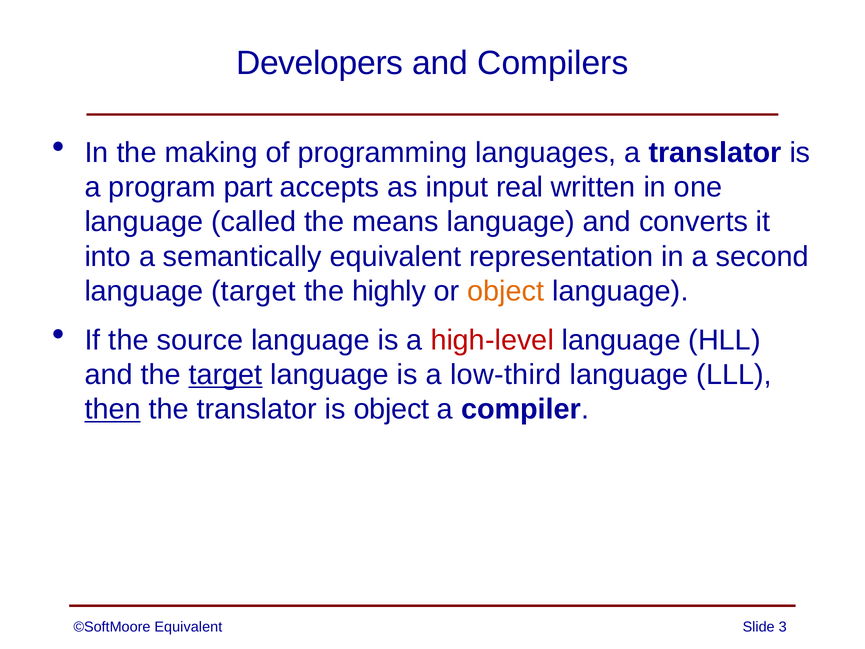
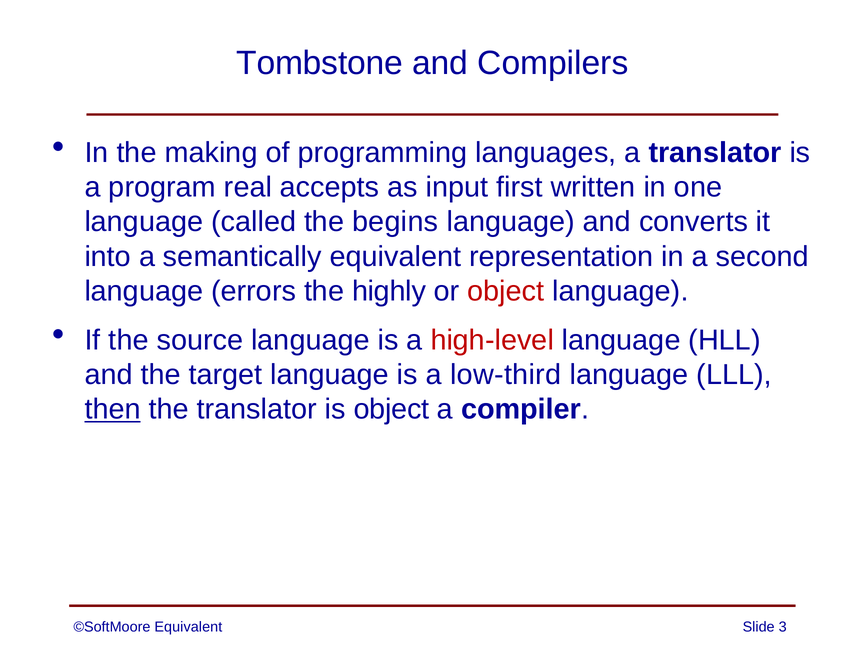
Developers: Developers -> Tombstone
part: part -> real
real: real -> first
means: means -> begins
language target: target -> errors
object at (506, 291) colour: orange -> red
target at (225, 375) underline: present -> none
